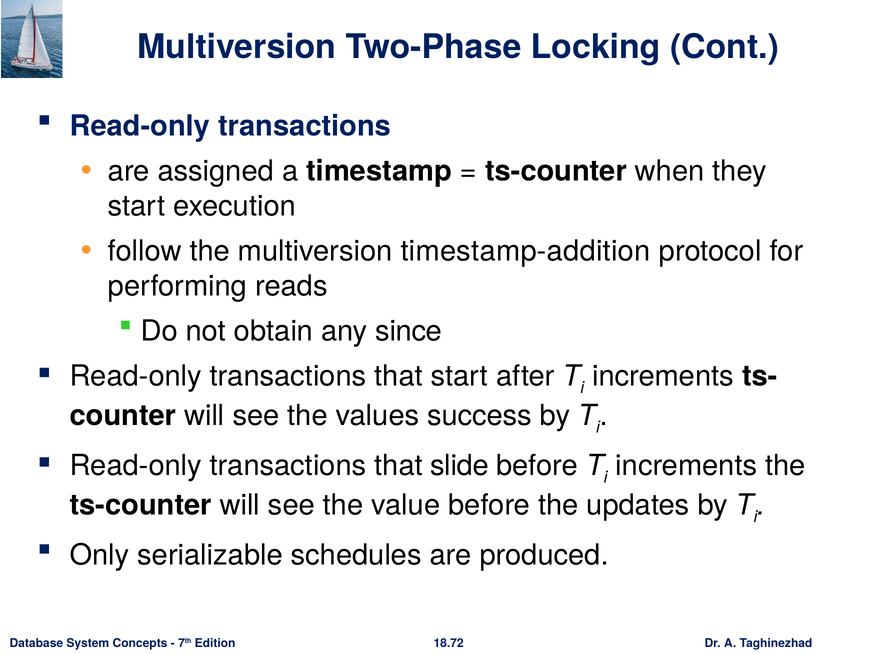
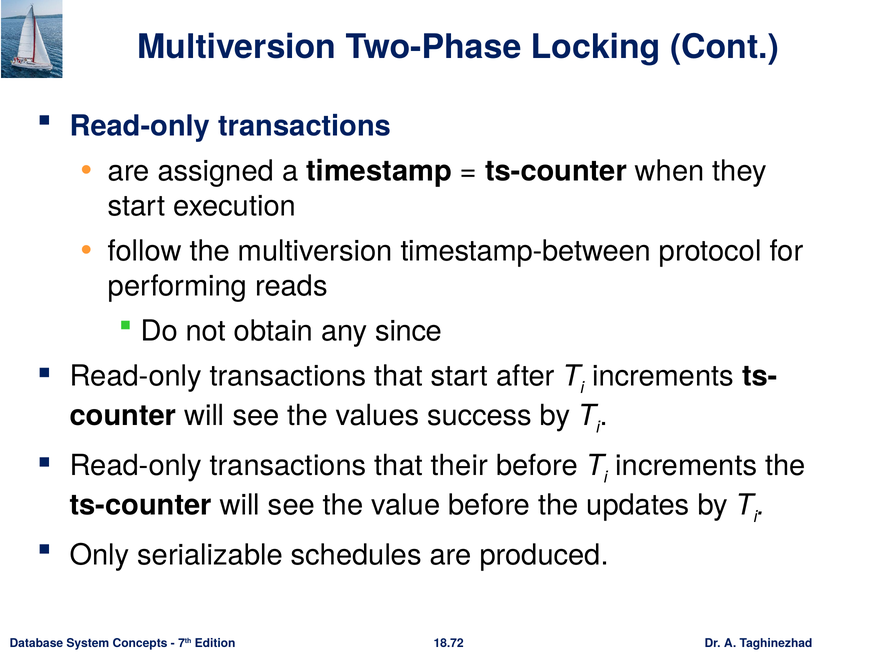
timestamp-addition: timestamp-addition -> timestamp-between
slide: slide -> their
